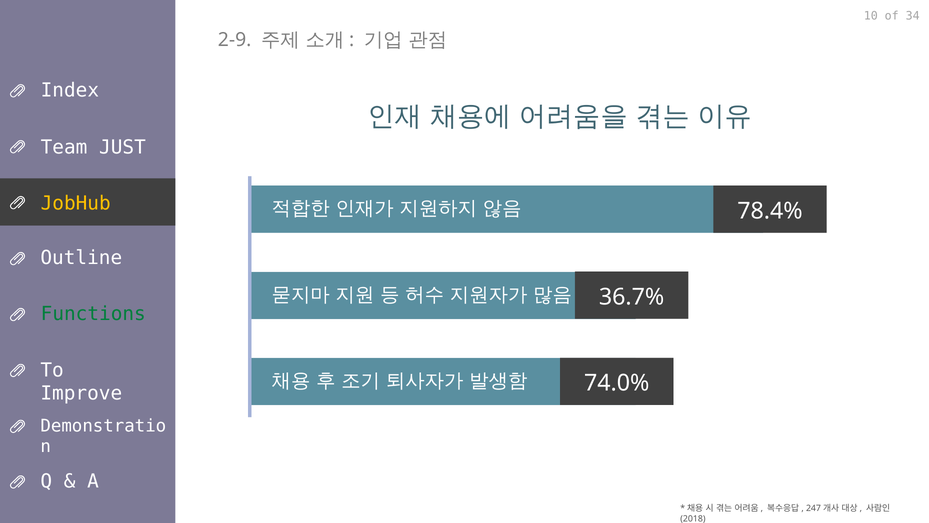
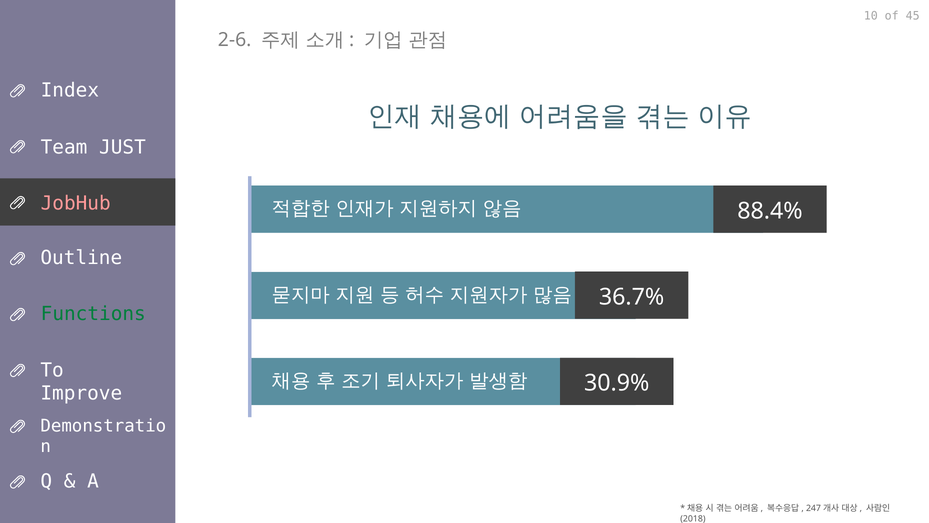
34: 34 -> 45
2-9: 2-9 -> 2-6
JobHub colour: yellow -> pink
78.4%: 78.4% -> 88.4%
74.0%: 74.0% -> 30.9%
